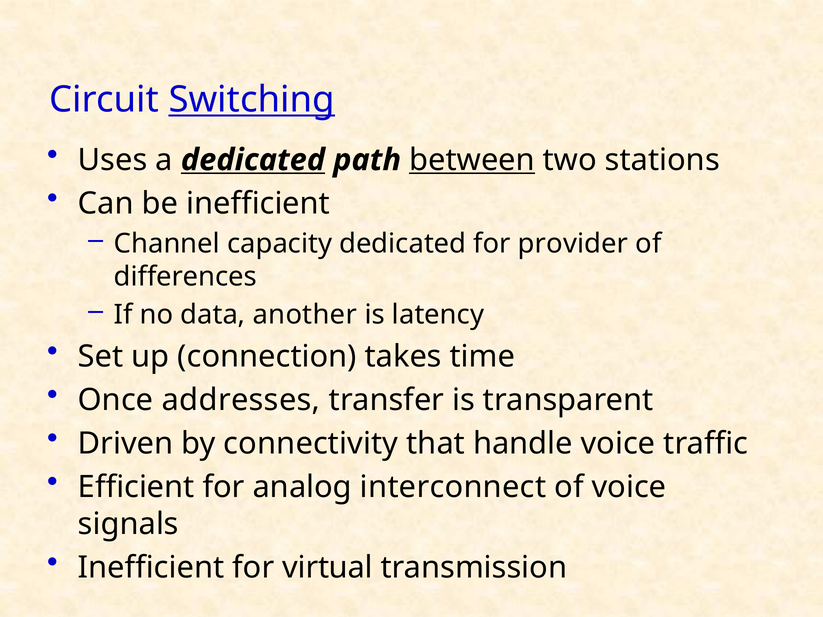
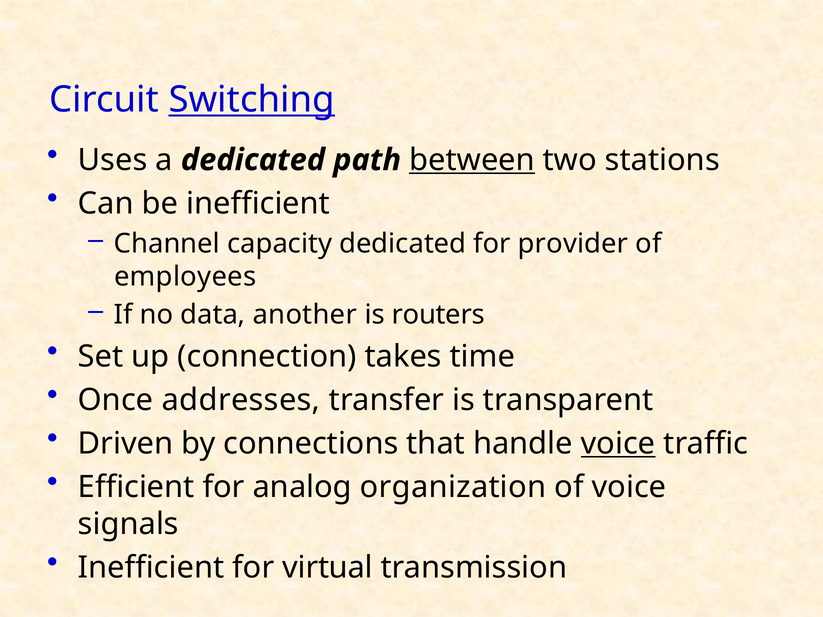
dedicated at (253, 160) underline: present -> none
differences: differences -> employees
latency: latency -> routers
connectivity: connectivity -> connections
voice at (618, 444) underline: none -> present
interconnect: interconnect -> organization
